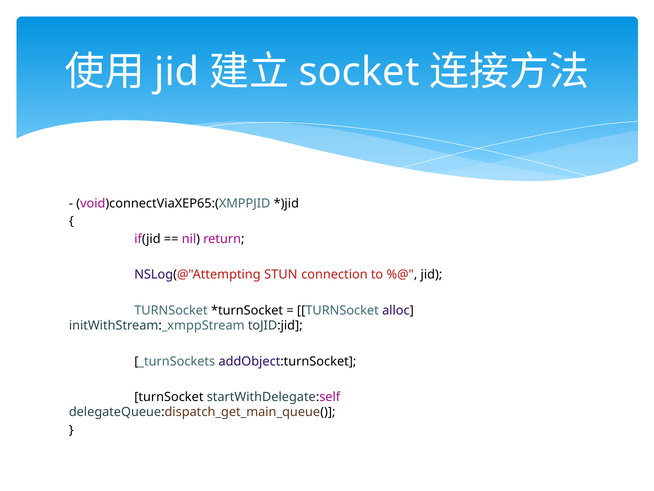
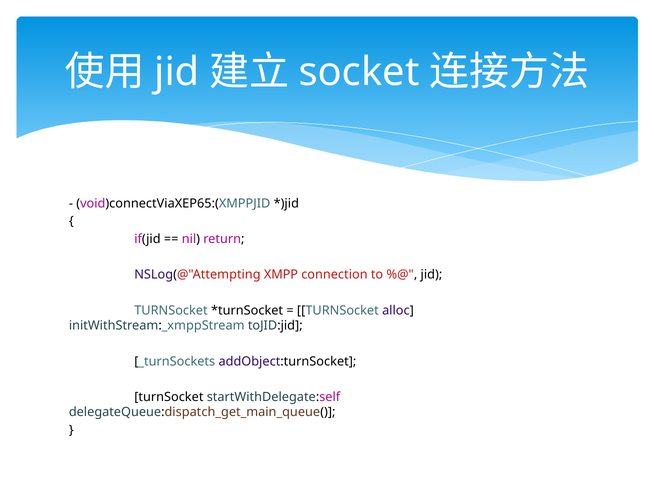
STUN: STUN -> XMPP
